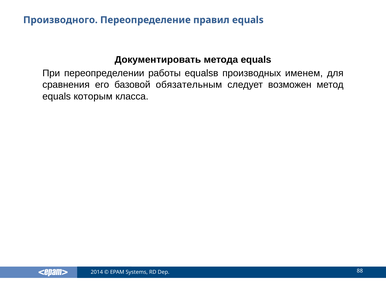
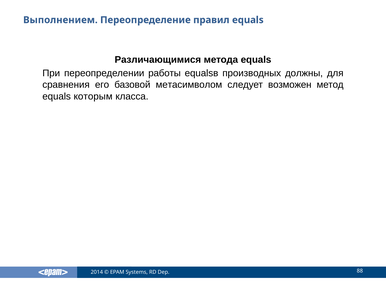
Производного: Производного -> Выполнением
Документировать: Документировать -> Различающимися
именем: именем -> должны
обязательным: обязательным -> метасимволом
